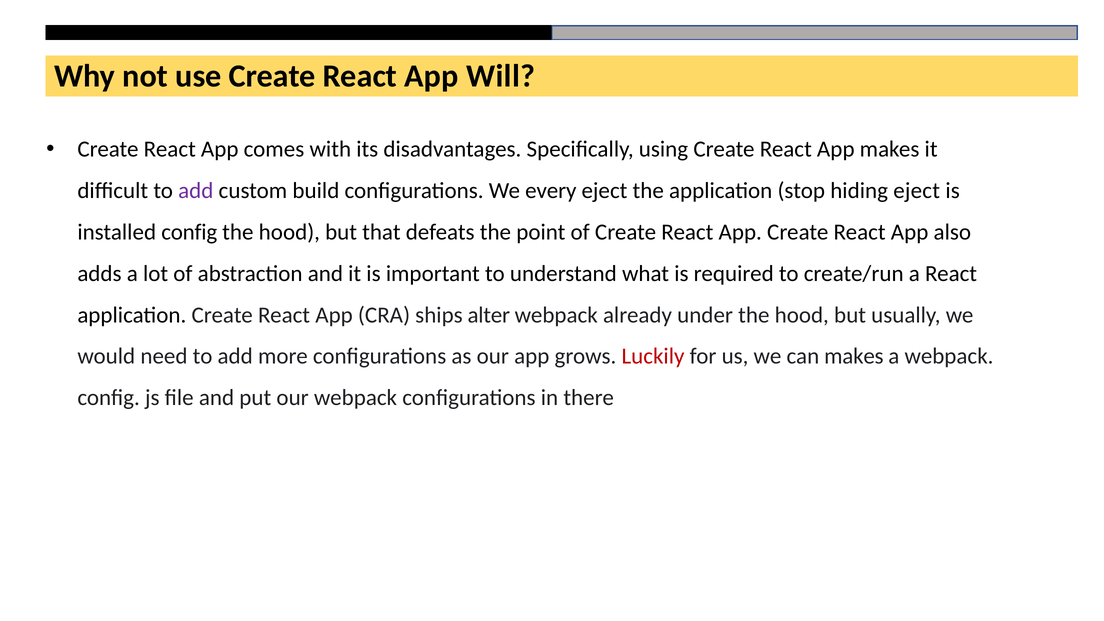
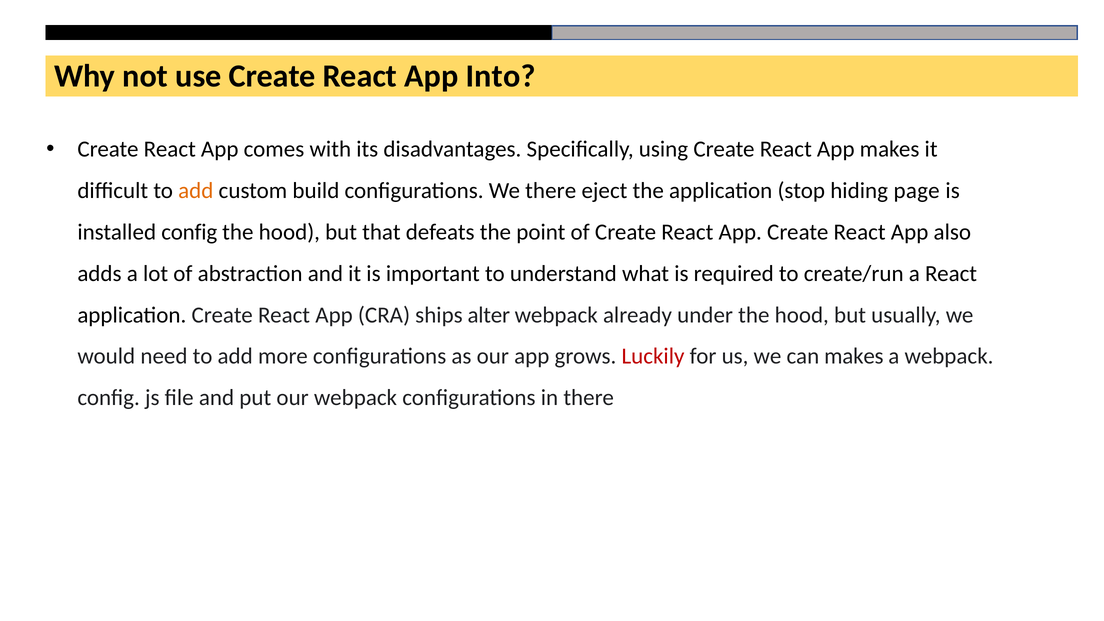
Will: Will -> Into
add at (196, 191) colour: purple -> orange
We every: every -> there
hiding eject: eject -> page
